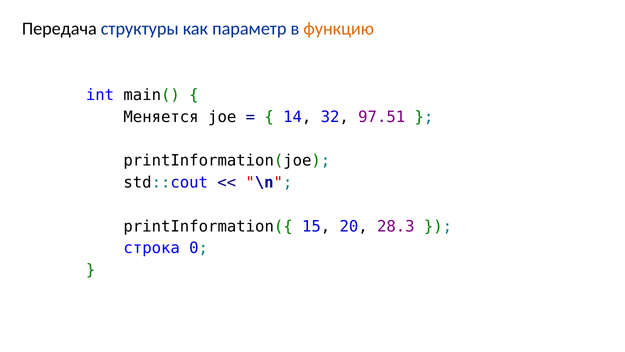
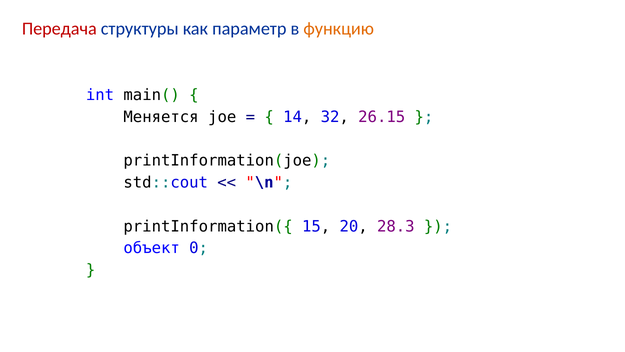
Передача colour: black -> red
97.51: 97.51 -> 26.15
строка: строка -> объект
